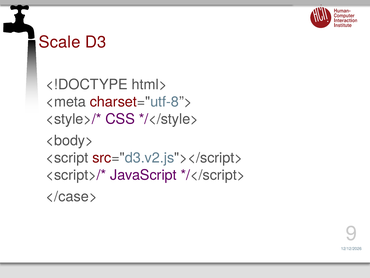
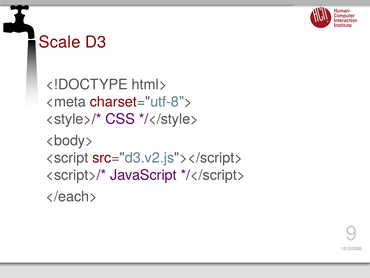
</case>: </case> -> </each>
